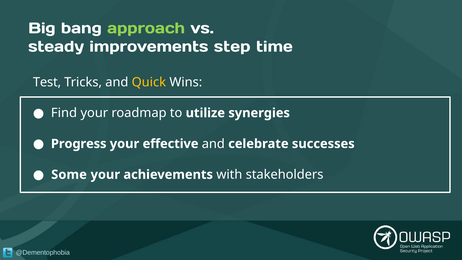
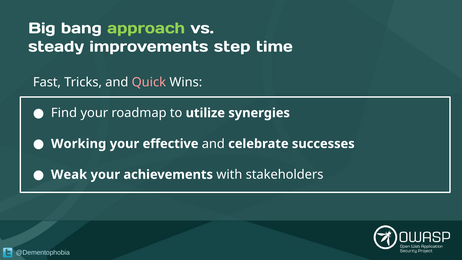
Test: Test -> Fast
Quick colour: yellow -> pink
Progress: Progress -> Working
Some: Some -> Weak
